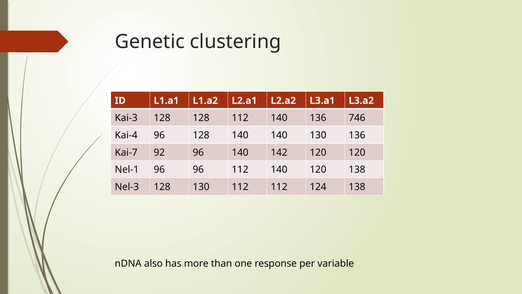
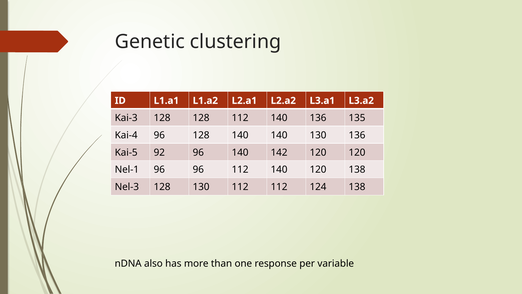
746: 746 -> 135
Kai-7: Kai-7 -> Kai-5
